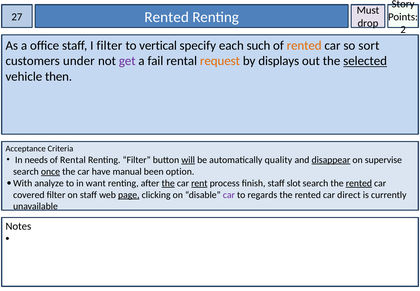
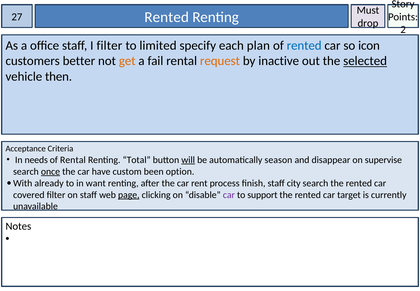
vertical: vertical -> limited
such: such -> plan
rented at (304, 45) colour: orange -> blue
sort: sort -> icon
under: under -> better
get colour: purple -> orange
displays: displays -> inactive
Renting Filter: Filter -> Total
quality: quality -> season
disappear underline: present -> none
manual: manual -> custom
analyze: analyze -> already
the at (168, 183) underline: present -> none
rent underline: present -> none
slot: slot -> city
rented at (359, 183) underline: present -> none
regards: regards -> support
direct: direct -> target
